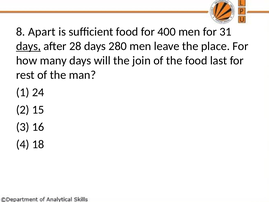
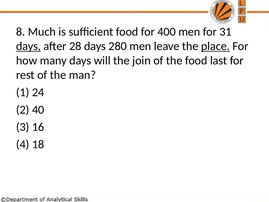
Apart: Apart -> Much
place underline: none -> present
15: 15 -> 40
